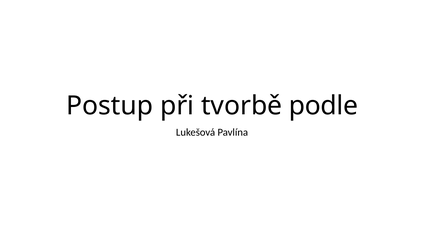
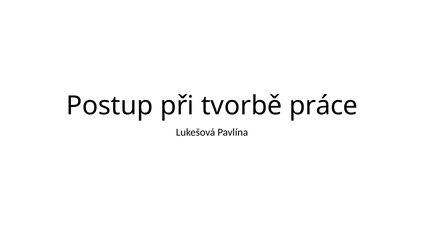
podle: podle -> práce
